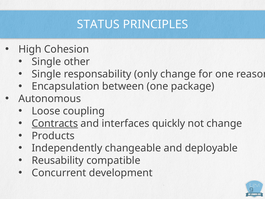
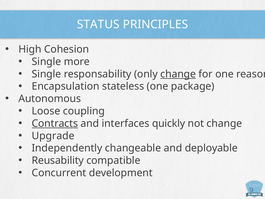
other: other -> more
change at (178, 74) underline: none -> present
between: between -> stateless
Products: Products -> Upgrade
